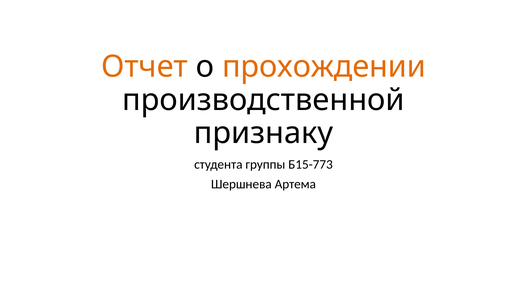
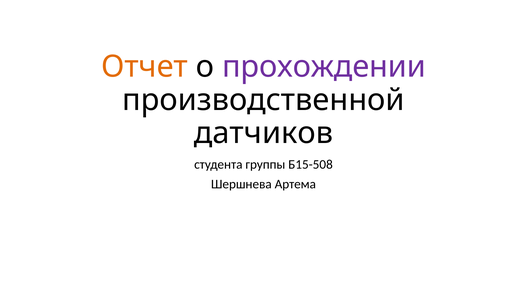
прохождении colour: orange -> purple
признаку: признаку -> датчиков
Б15-773: Б15-773 -> Б15-508
